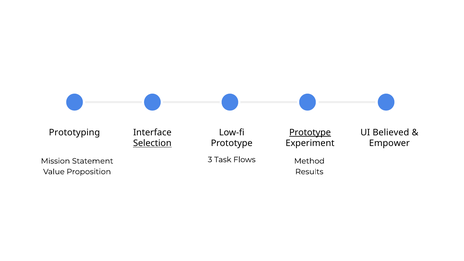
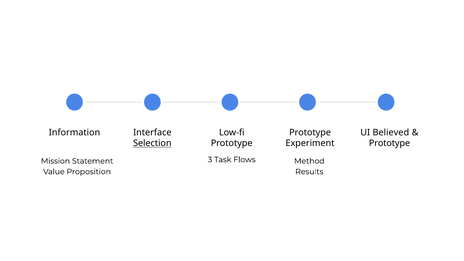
Prototyping: Prototyping -> Information
Prototype at (310, 132) underline: present -> none
Empower at (389, 143): Empower -> Prototype
